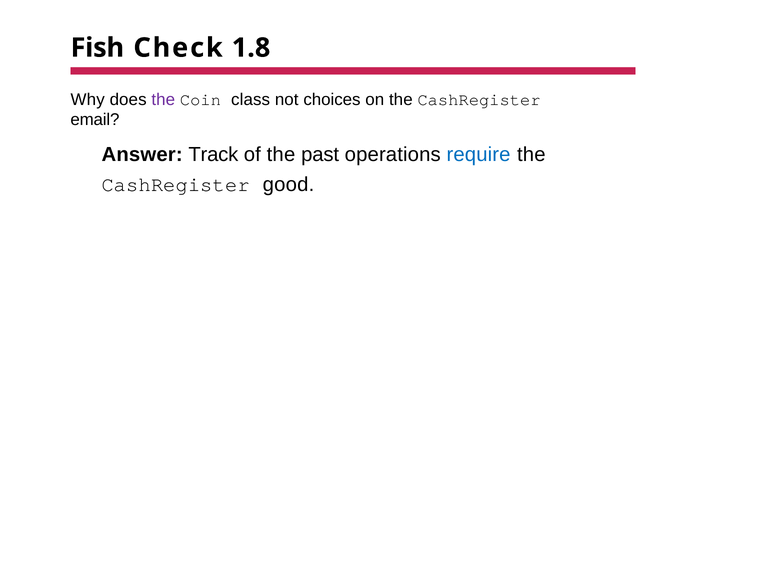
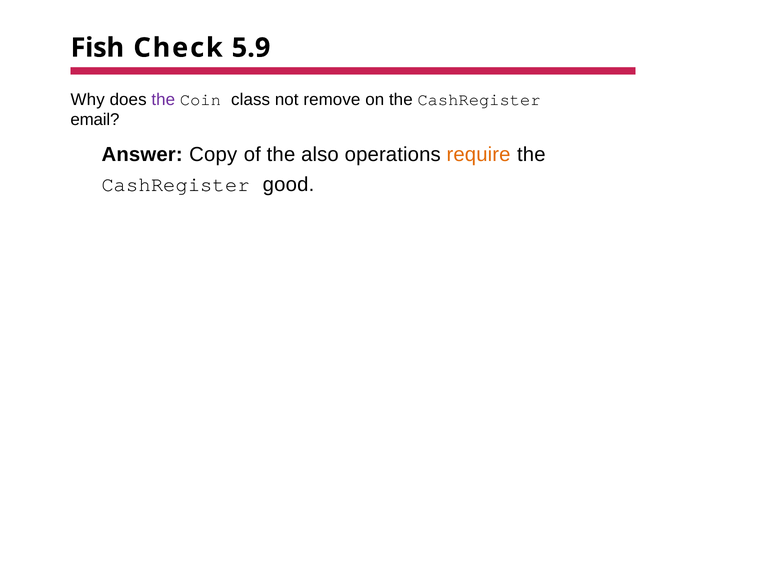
1.8: 1.8 -> 5.9
choices: choices -> remove
Track: Track -> Copy
past: past -> also
require colour: blue -> orange
